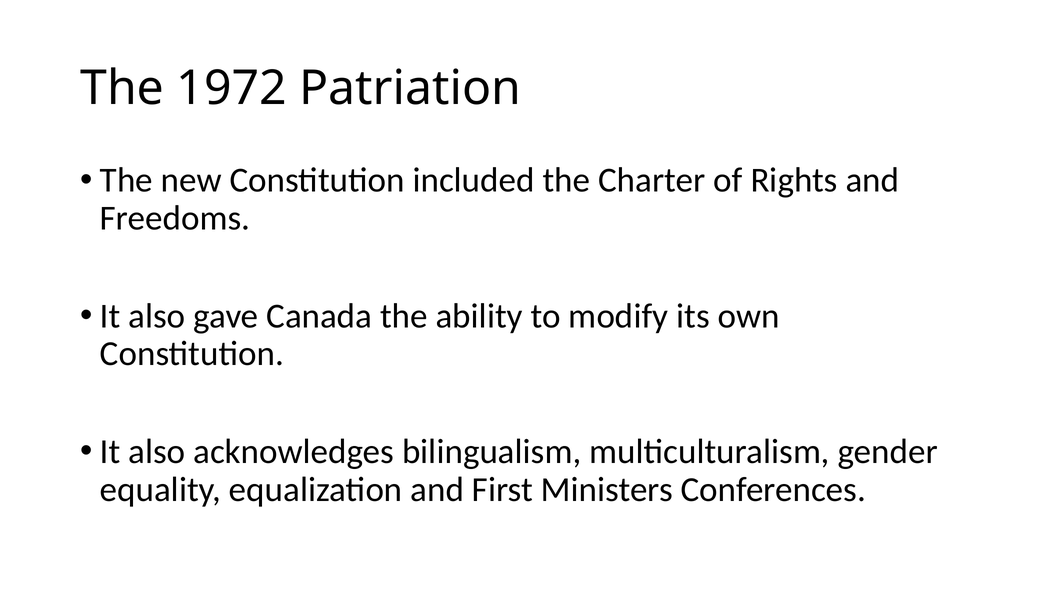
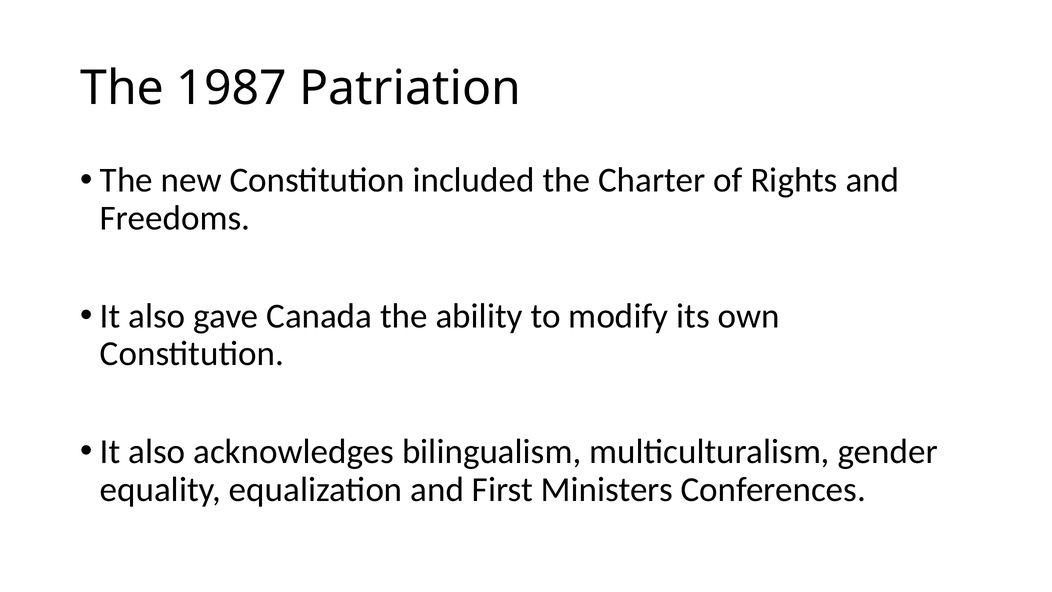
1972: 1972 -> 1987
